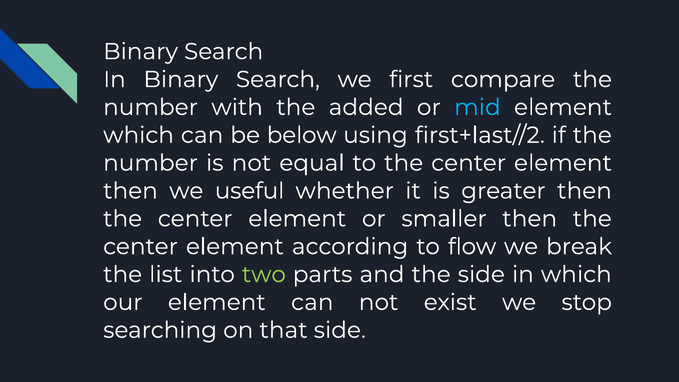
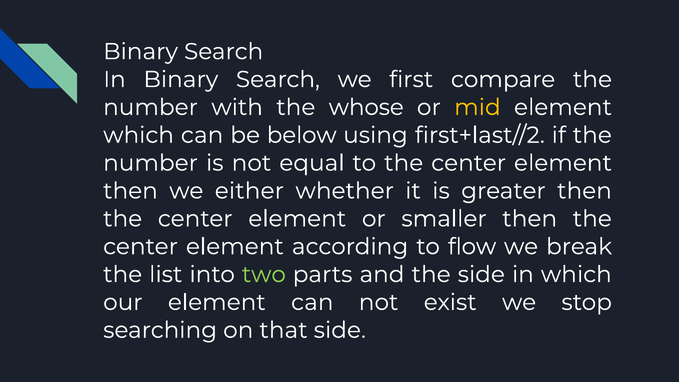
added: added -> whose
mid colour: light blue -> yellow
useful: useful -> either
